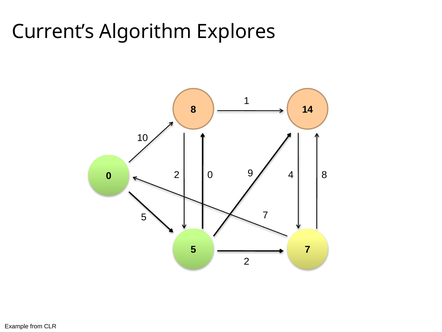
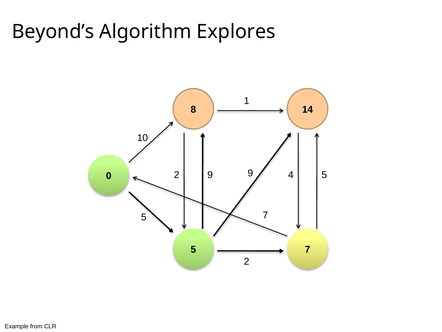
Current’s: Current’s -> Beyond’s
2 0: 0 -> 9
4 8: 8 -> 5
